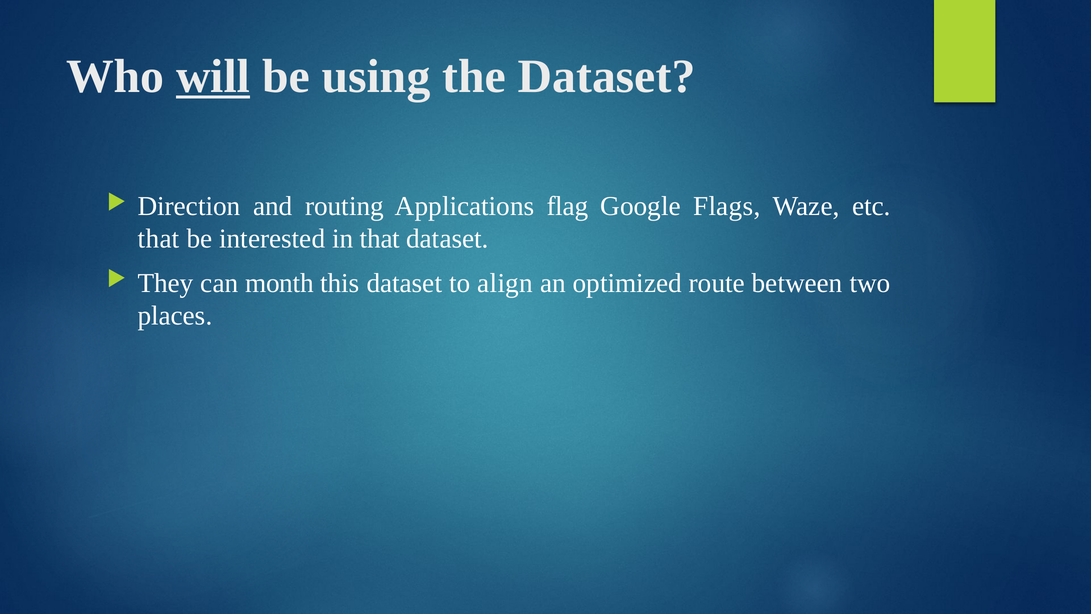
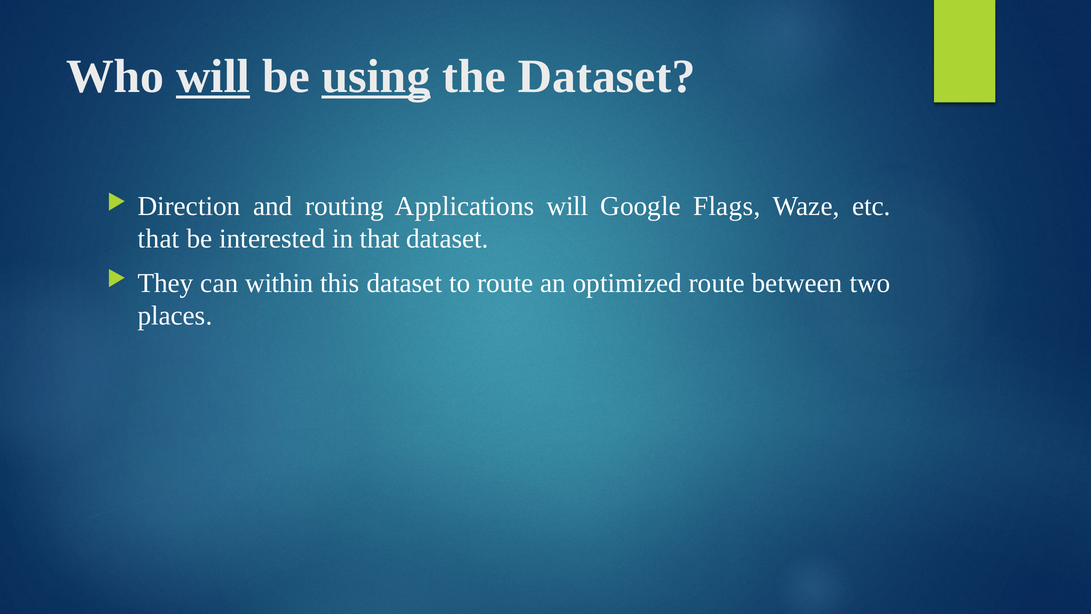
using underline: none -> present
Applications flag: flag -> will
month: month -> within
to align: align -> route
